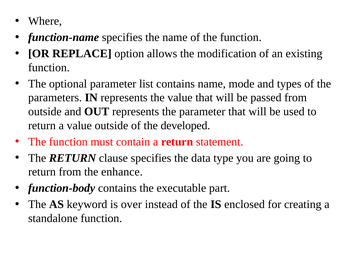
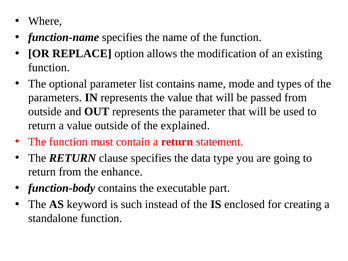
developed: developed -> explained
over: over -> such
